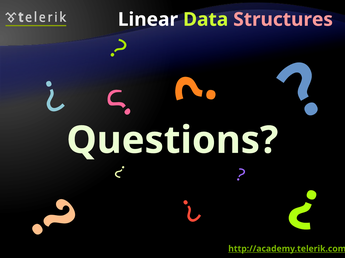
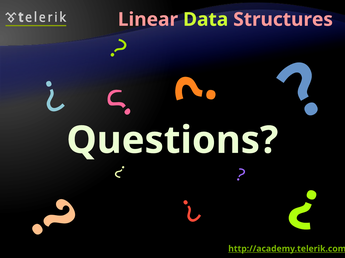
Linear colour: white -> pink
